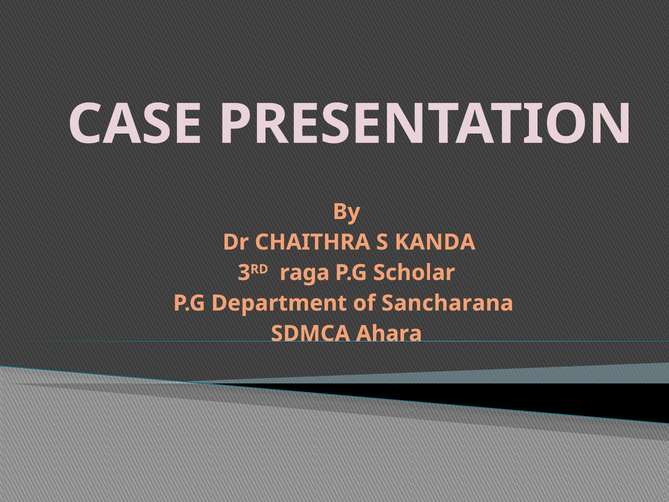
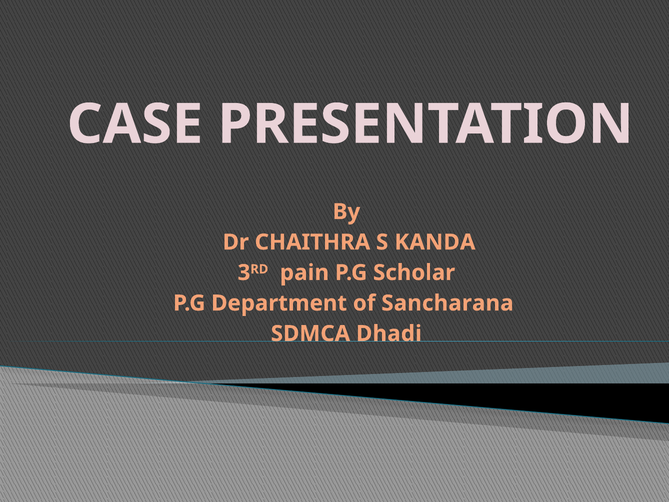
raga: raga -> pain
Ahara: Ahara -> Dhadi
